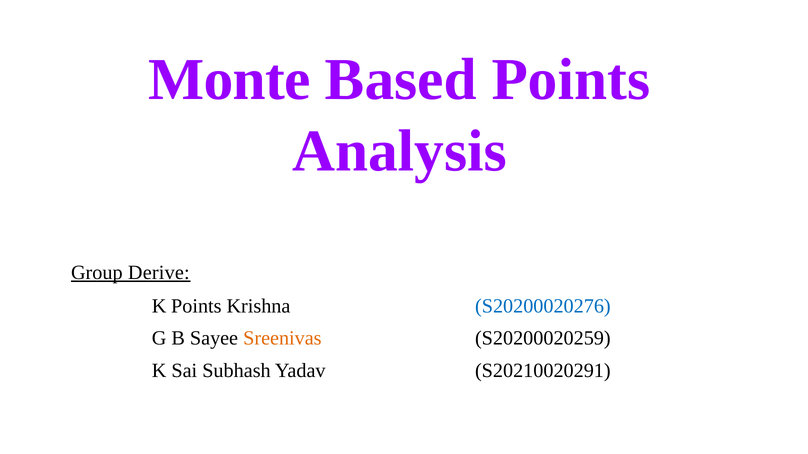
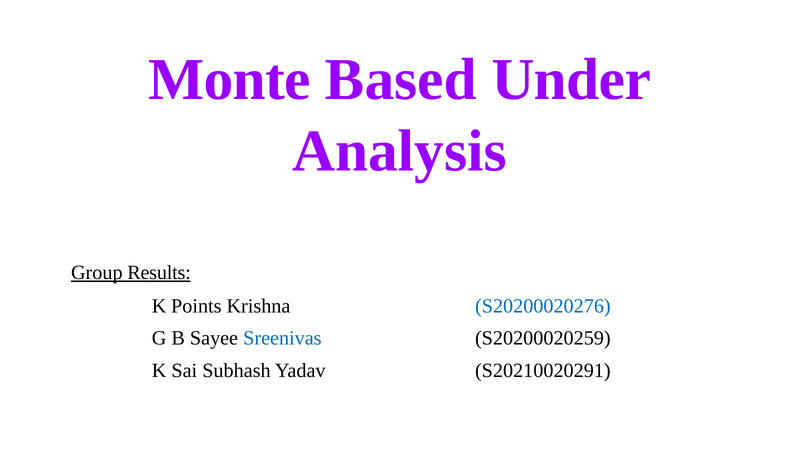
Based Points: Points -> Under
Derive: Derive -> Results
Sreenivas colour: orange -> blue
